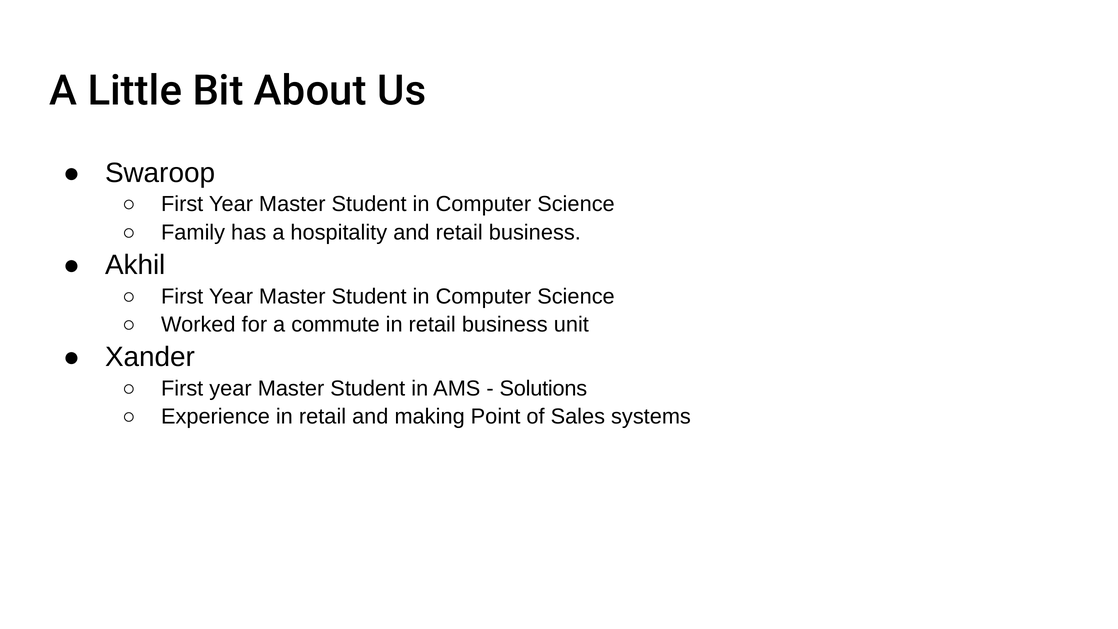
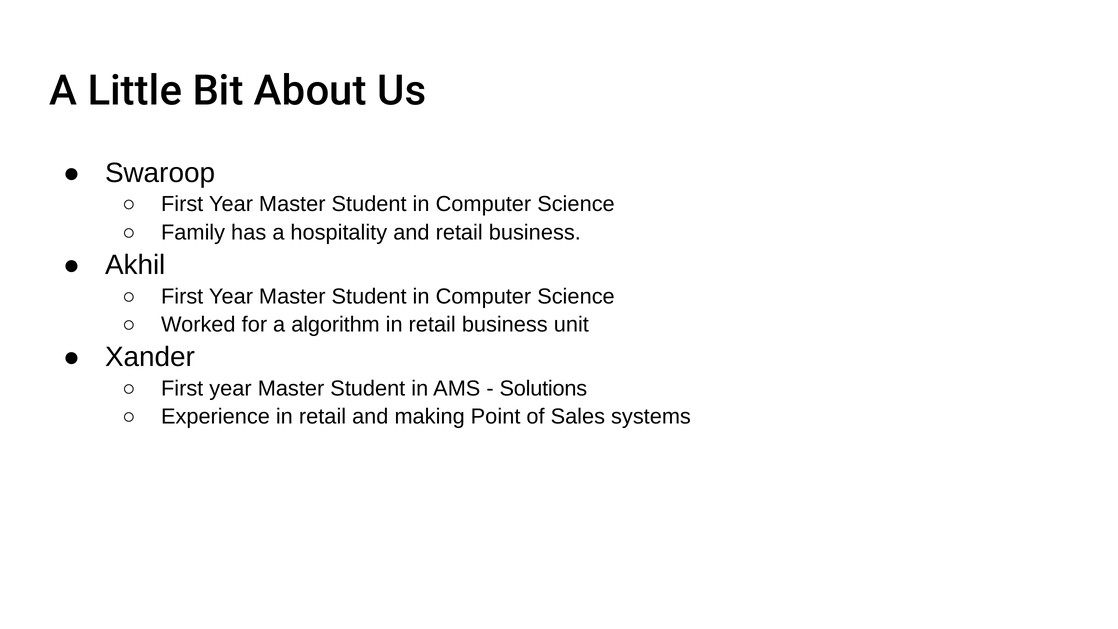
commute: commute -> algorithm
